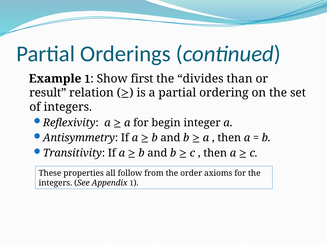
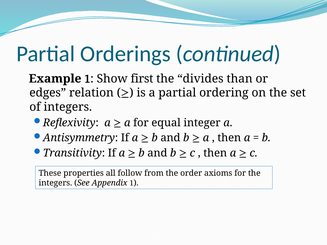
result: result -> edges
begin: begin -> equal
